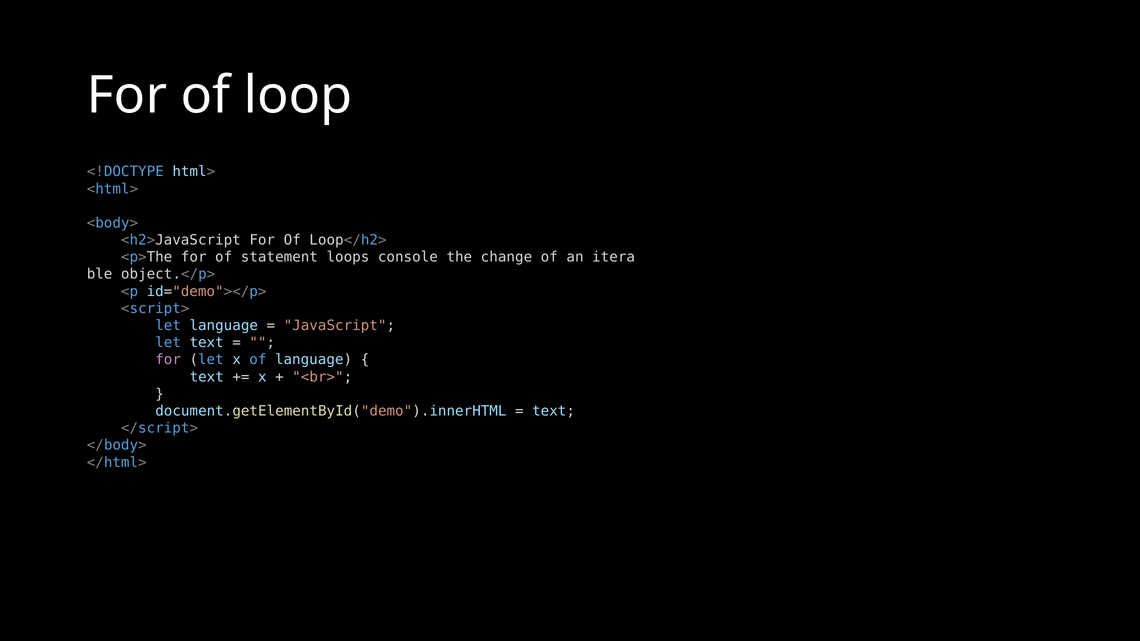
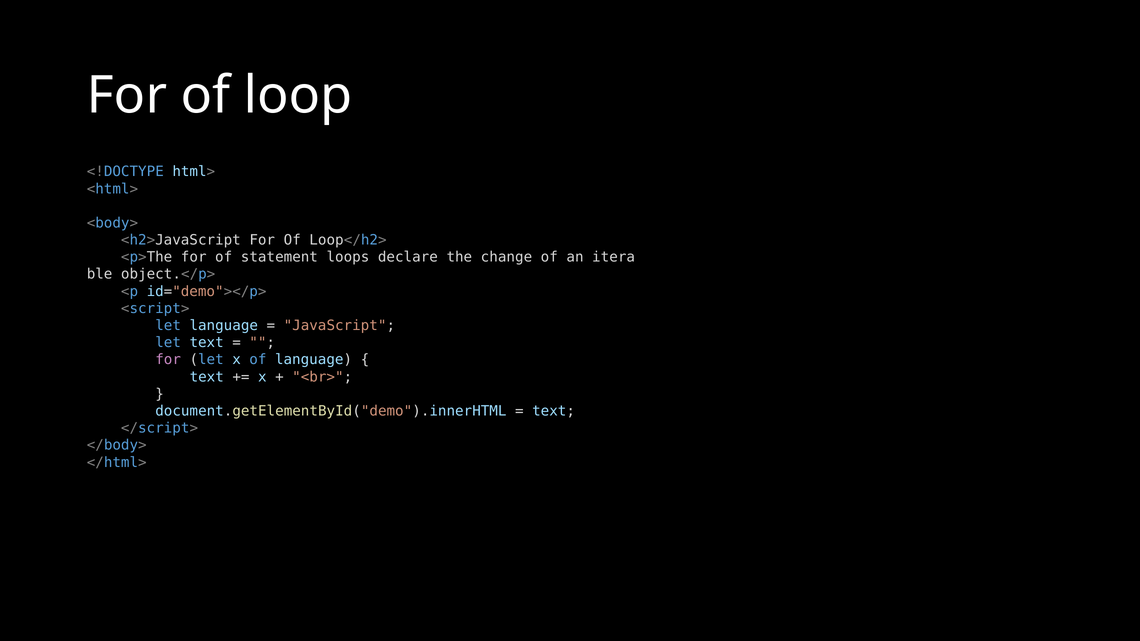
console: console -> declare
